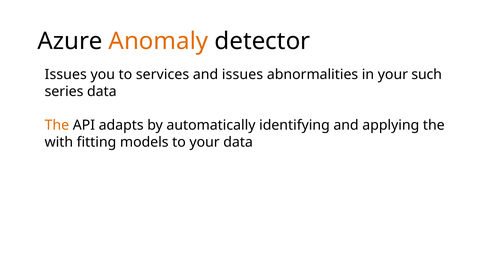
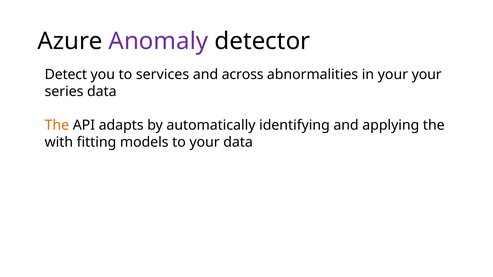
Anomaly colour: orange -> purple
Issues at (66, 75): Issues -> Detect
and issues: issues -> across
your such: such -> your
